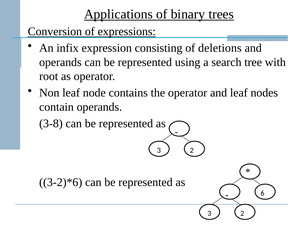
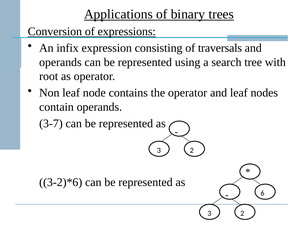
deletions: deletions -> traversals
3-8: 3-8 -> 3-7
